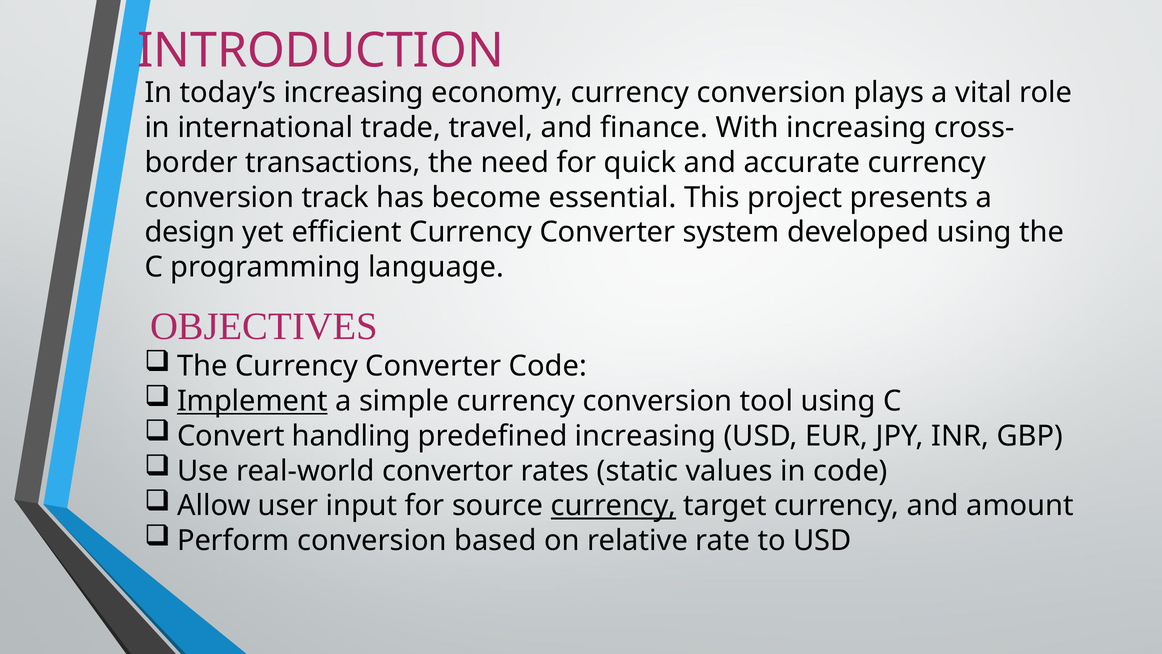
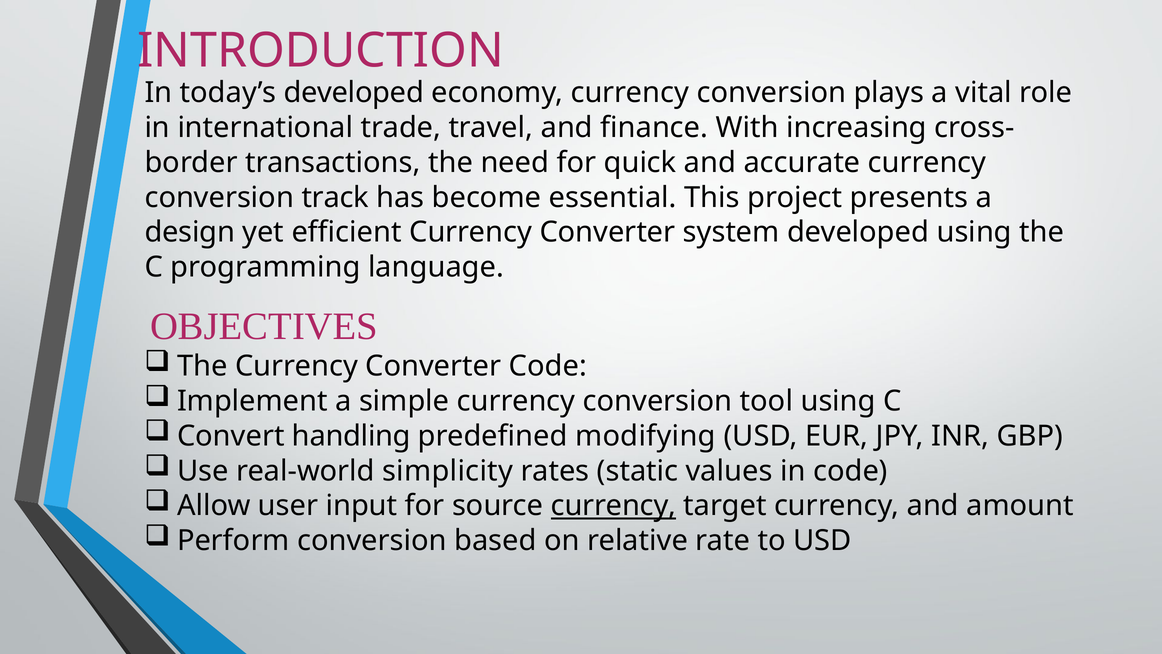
today’s increasing: increasing -> developed
Implement underline: present -> none
predefined increasing: increasing -> modifying
convertor: convertor -> simplicity
